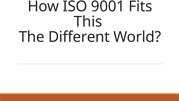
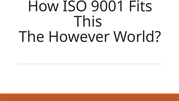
Different: Different -> However
